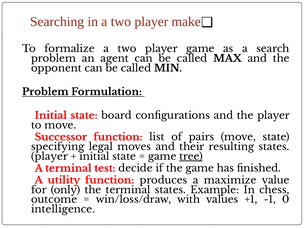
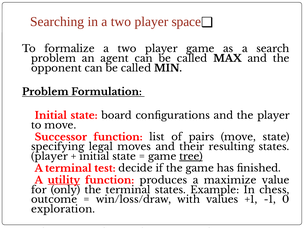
make: make -> space
utility underline: none -> present
intelligence: intelligence -> exploration
